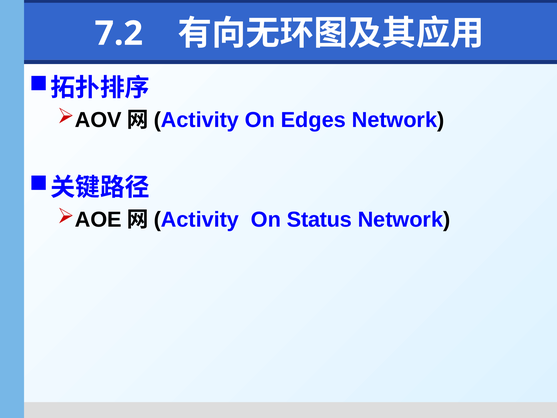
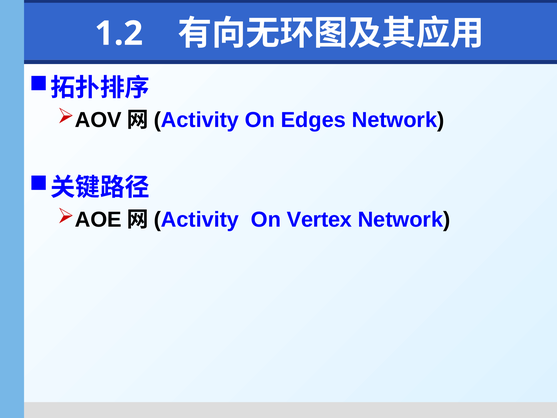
7.2: 7.2 -> 1.2
Status: Status -> Vertex
